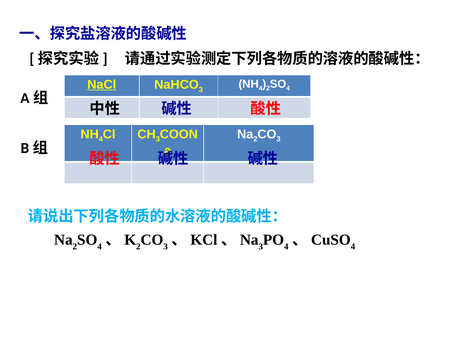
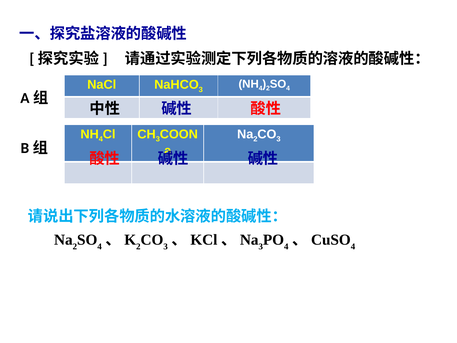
NaCl underline: present -> none
